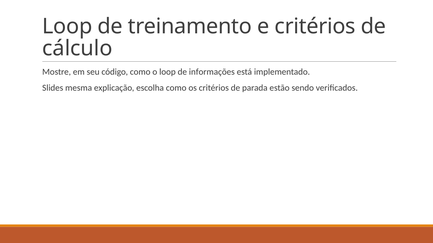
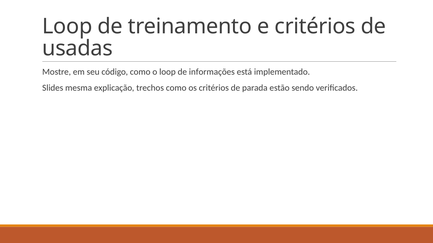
cálculo: cálculo -> usadas
escolha: escolha -> trechos
